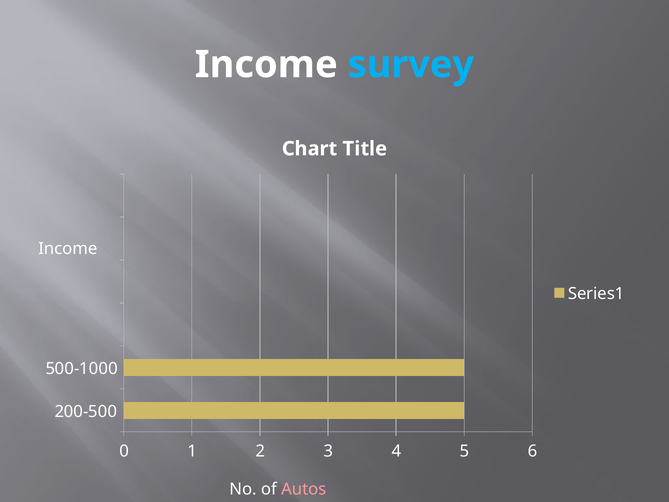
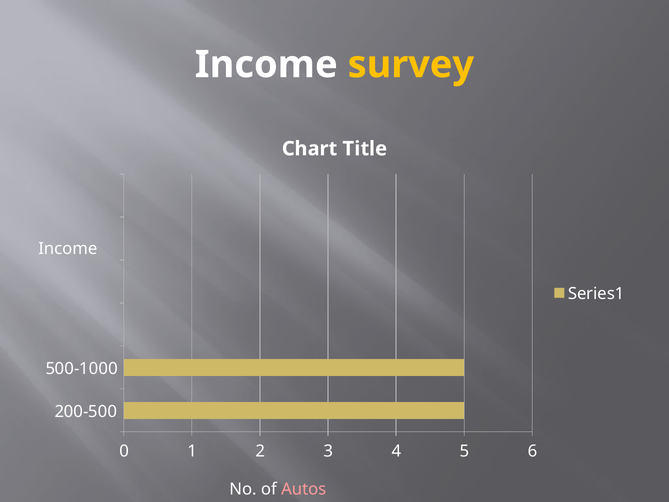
survey colour: light blue -> yellow
